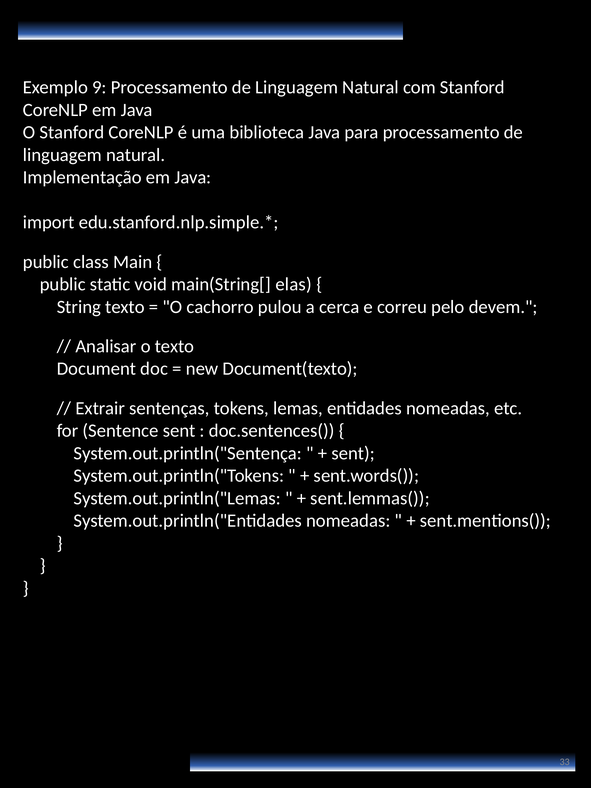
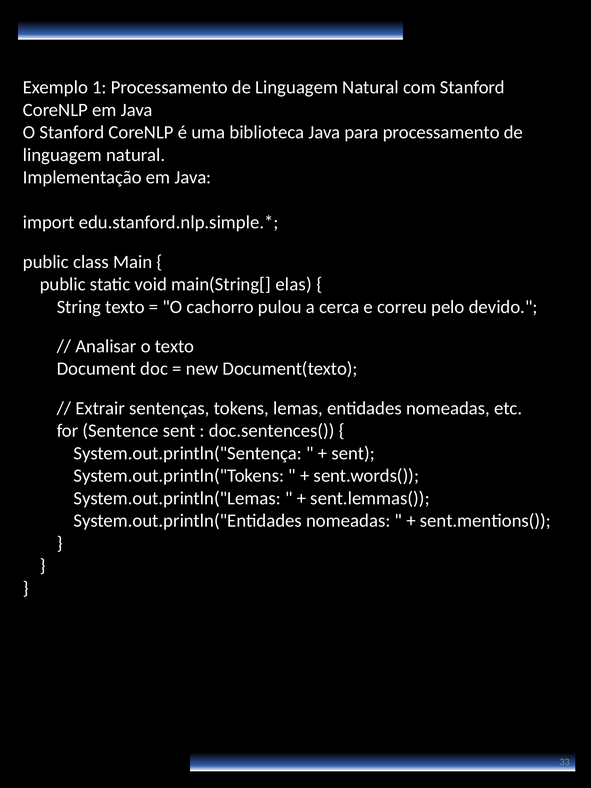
9: 9 -> 1
devem: devem -> devido
